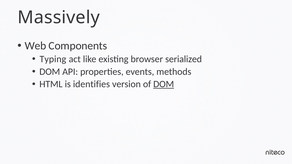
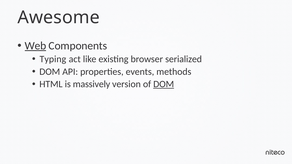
Massively: Massively -> Awesome
Web underline: none -> present
identifies: identifies -> massively
